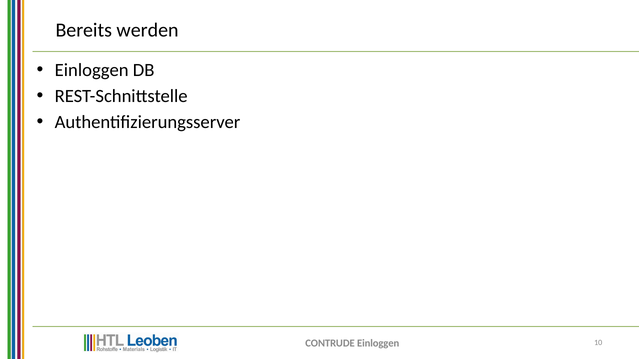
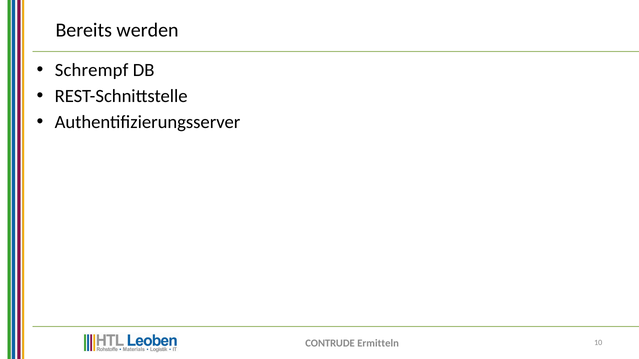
Einloggen at (92, 70): Einloggen -> Schrempf
CONTRUDE Einloggen: Einloggen -> Ermitteln
